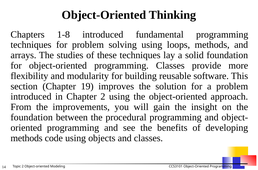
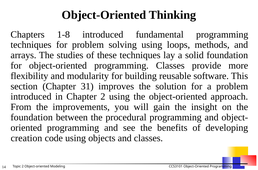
19: 19 -> 31
methods at (27, 138): methods -> creation
